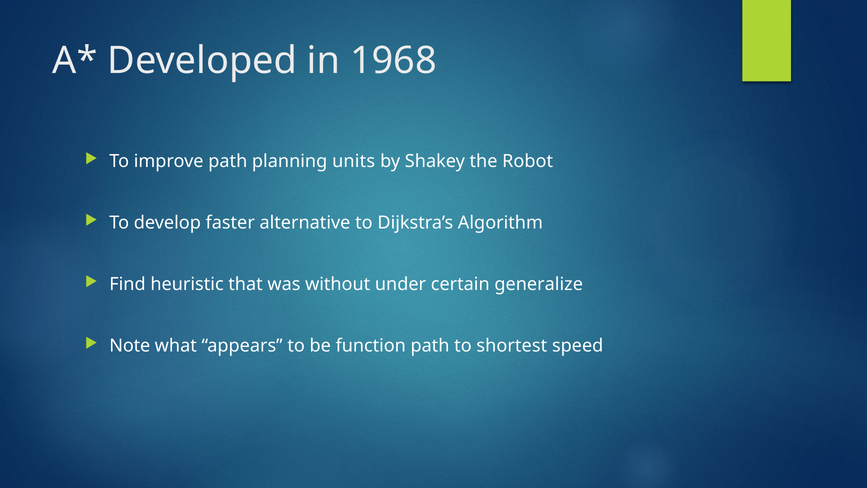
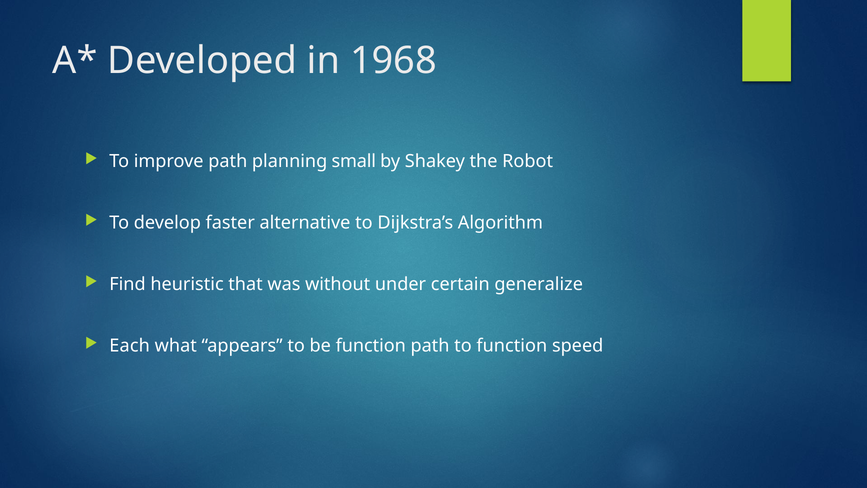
units: units -> small
Note: Note -> Each
to shortest: shortest -> function
